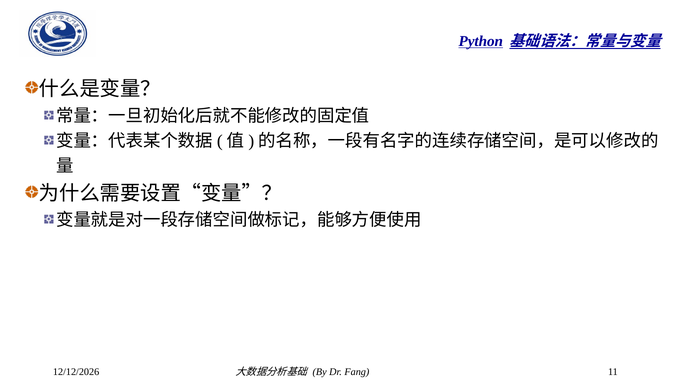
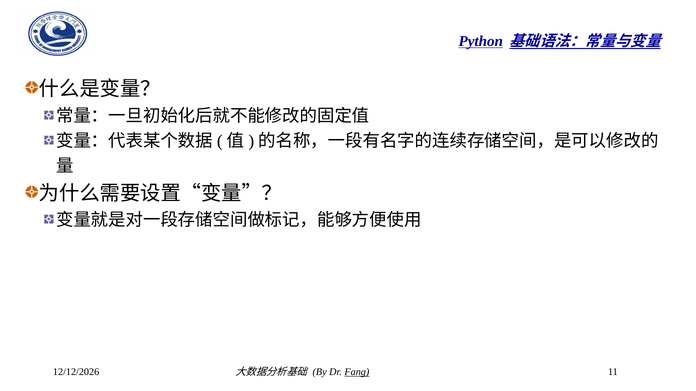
Fang underline: none -> present
